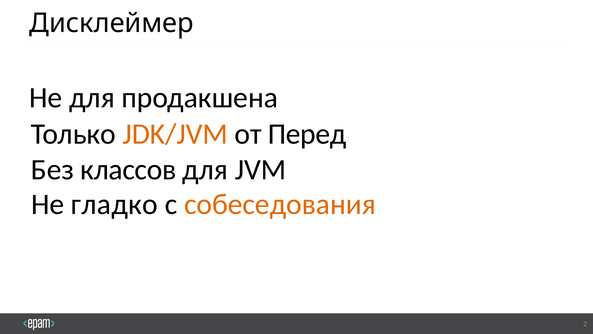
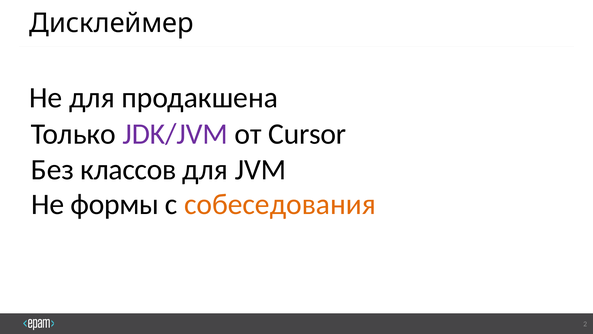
JDK/JVM colour: orange -> purple
Перед: Перед -> Cursor
гладко: гладко -> формы
